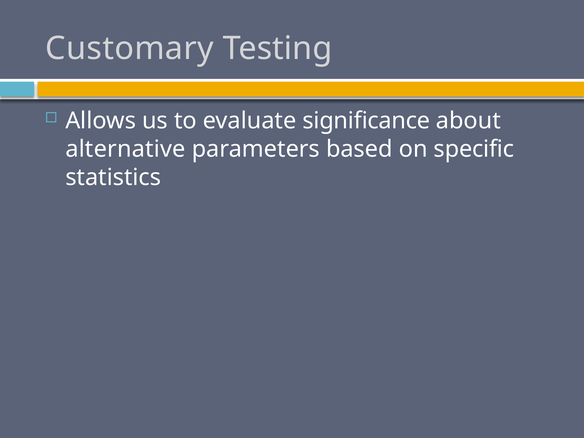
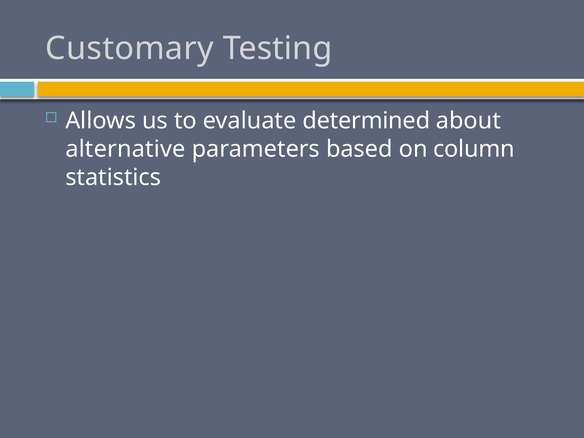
significance: significance -> determined
specific: specific -> column
